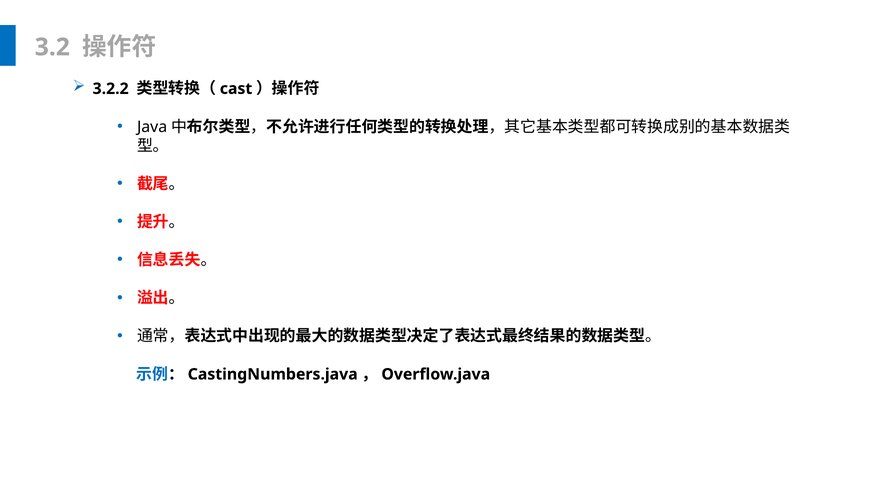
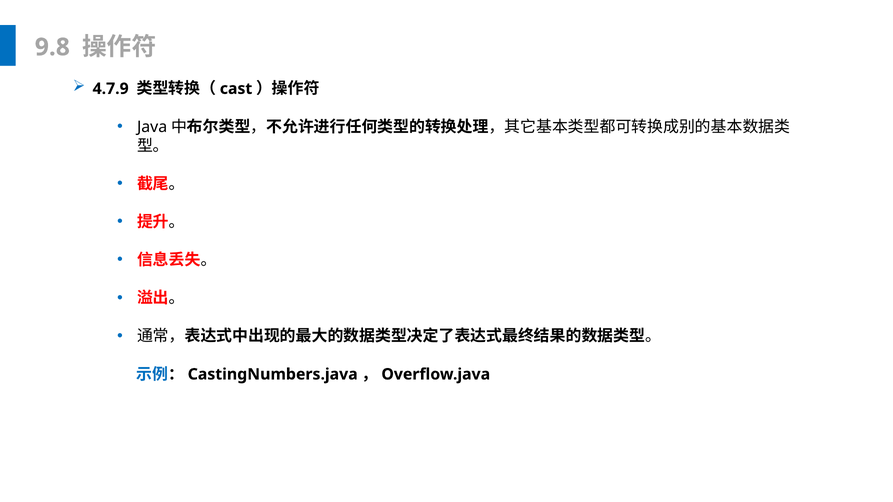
3.2: 3.2 -> 9.8
3.2.2: 3.2.2 -> 4.7.9
